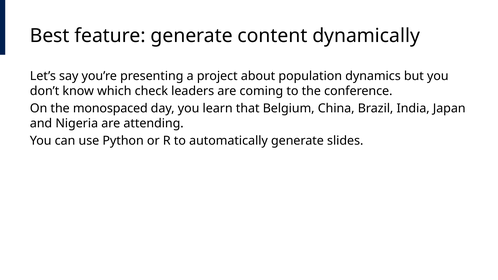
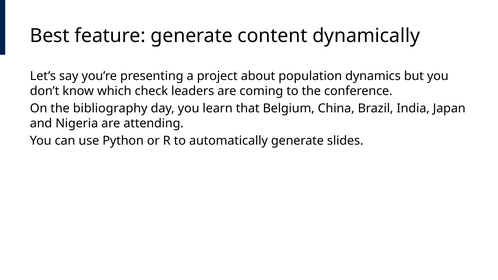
monospaced: monospaced -> bibliography
